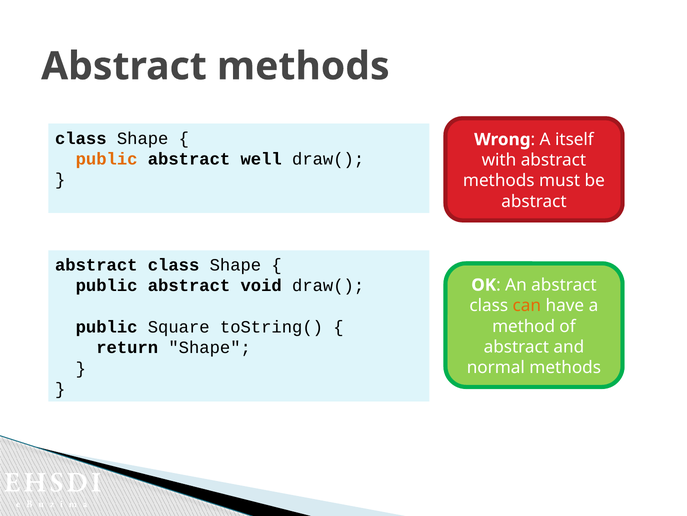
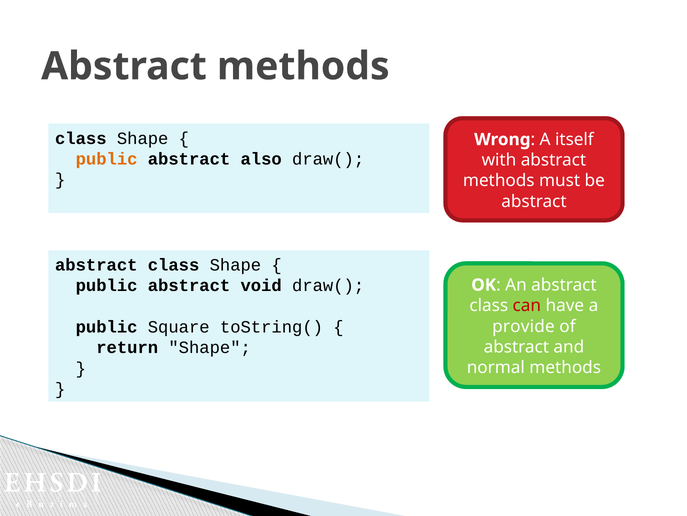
well: well -> also
can colour: orange -> red
method: method -> provide
